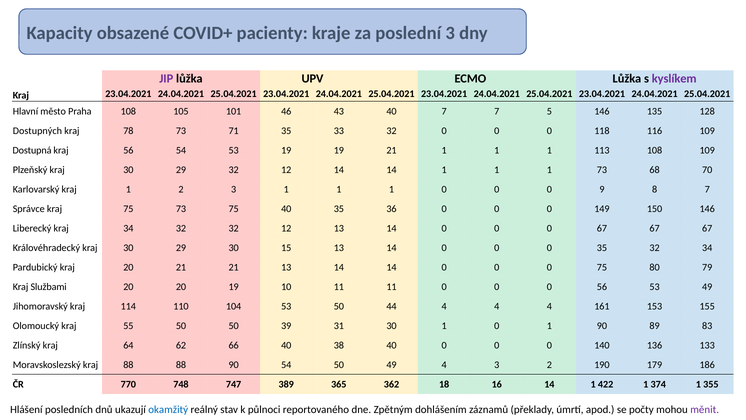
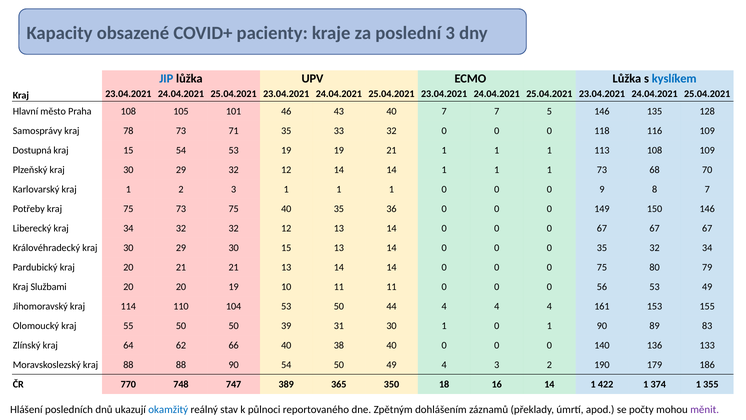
JIP colour: purple -> blue
kyslíkem colour: purple -> blue
Dostupných: Dostupných -> Samosprávy
kraj 56: 56 -> 15
Správce: Správce -> Potřeby
362: 362 -> 350
